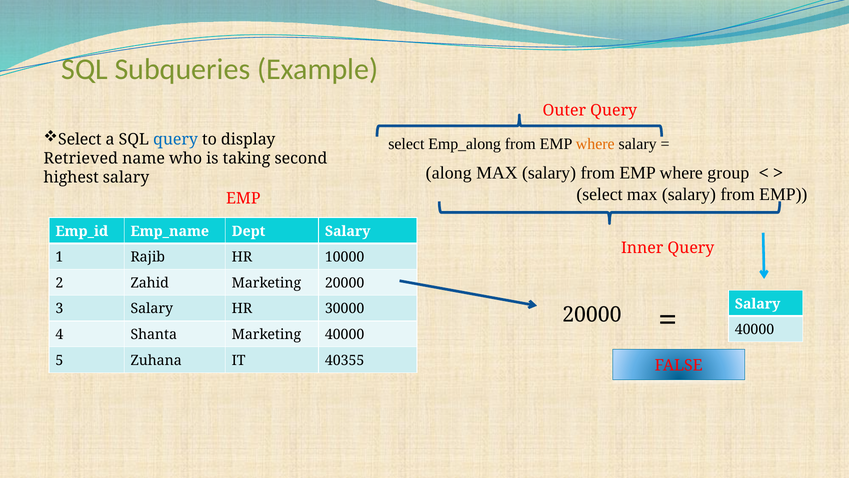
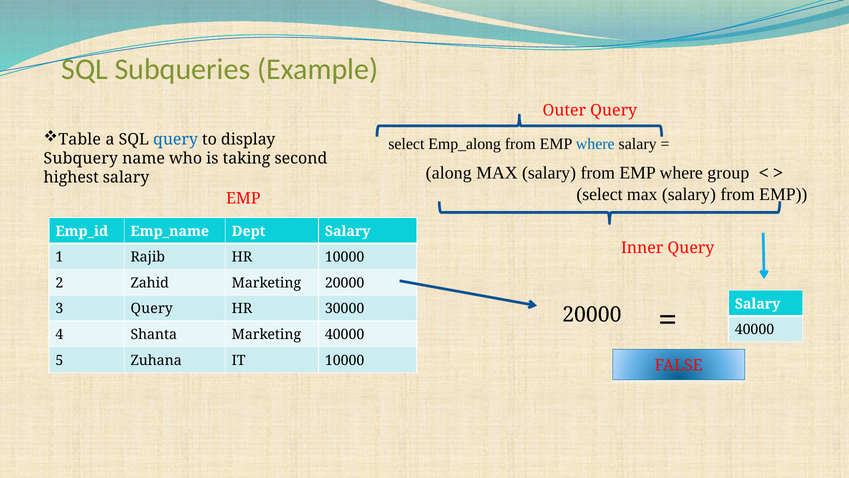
Select at (80, 139): Select -> Table
where at (595, 144) colour: orange -> blue
Retrieved: Retrieved -> Subquery
3 Salary: Salary -> Query
IT 40355: 40355 -> 10000
